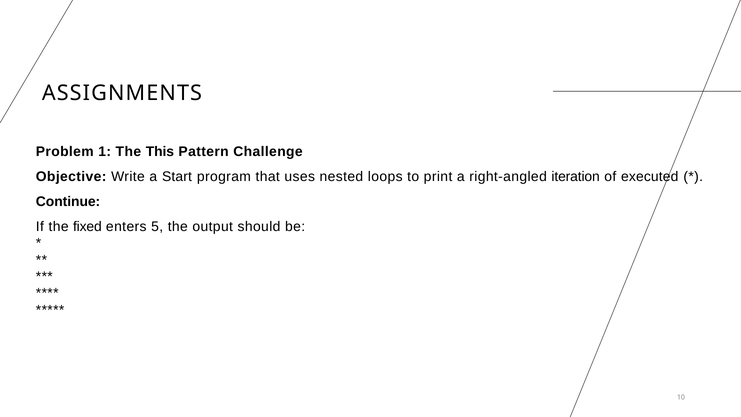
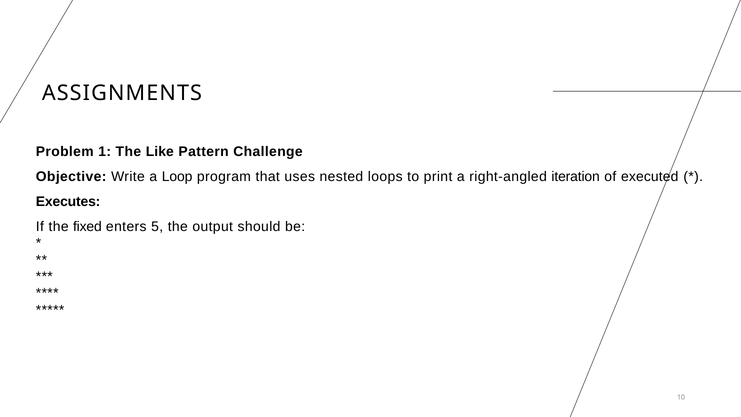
This: This -> Like
Start: Start -> Loop
Continue: Continue -> Executes
